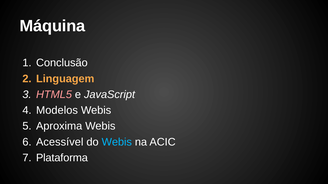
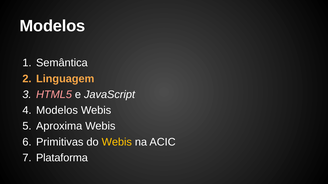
Máquina at (53, 26): Máquina -> Modelos
Conclusão: Conclusão -> Semântica
Acessível: Acessível -> Primitivas
Webis at (117, 142) colour: light blue -> yellow
